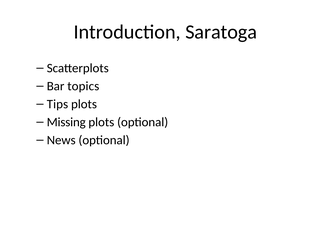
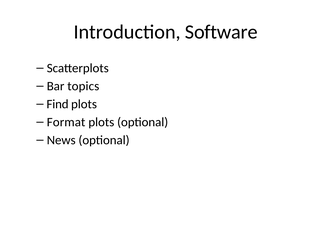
Saratoga: Saratoga -> Software
Tips: Tips -> Find
Missing: Missing -> Format
